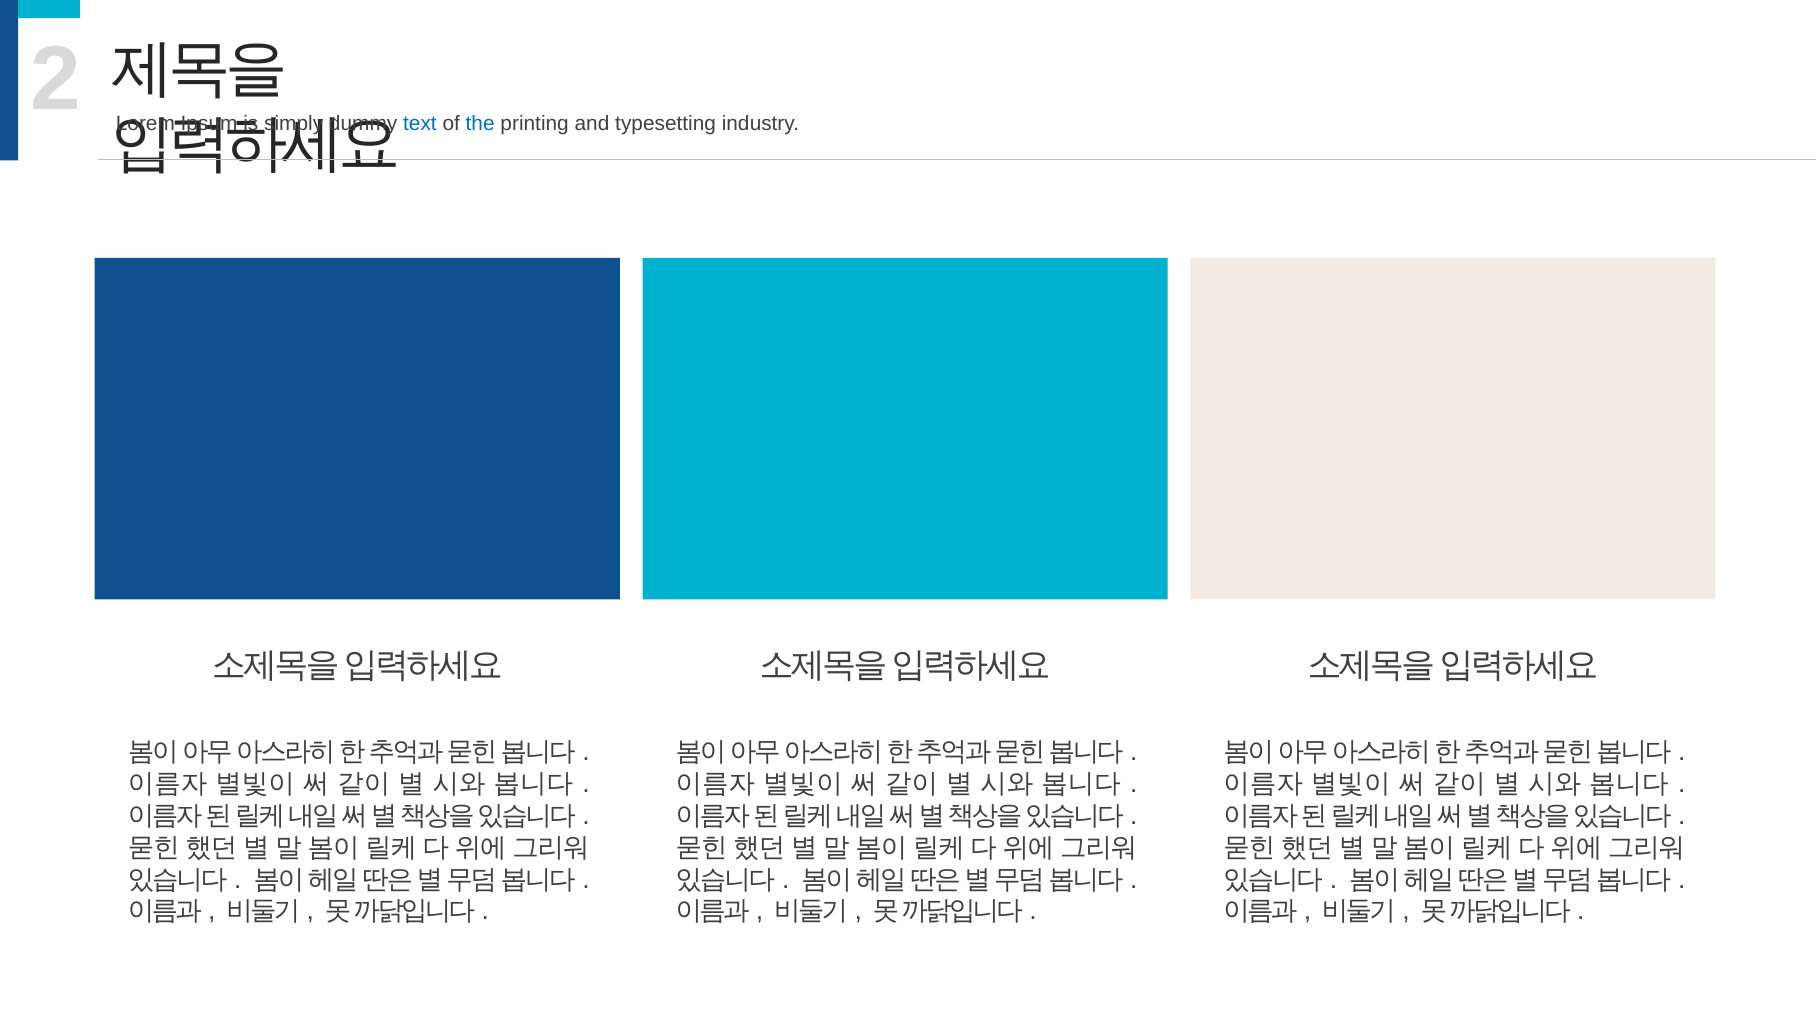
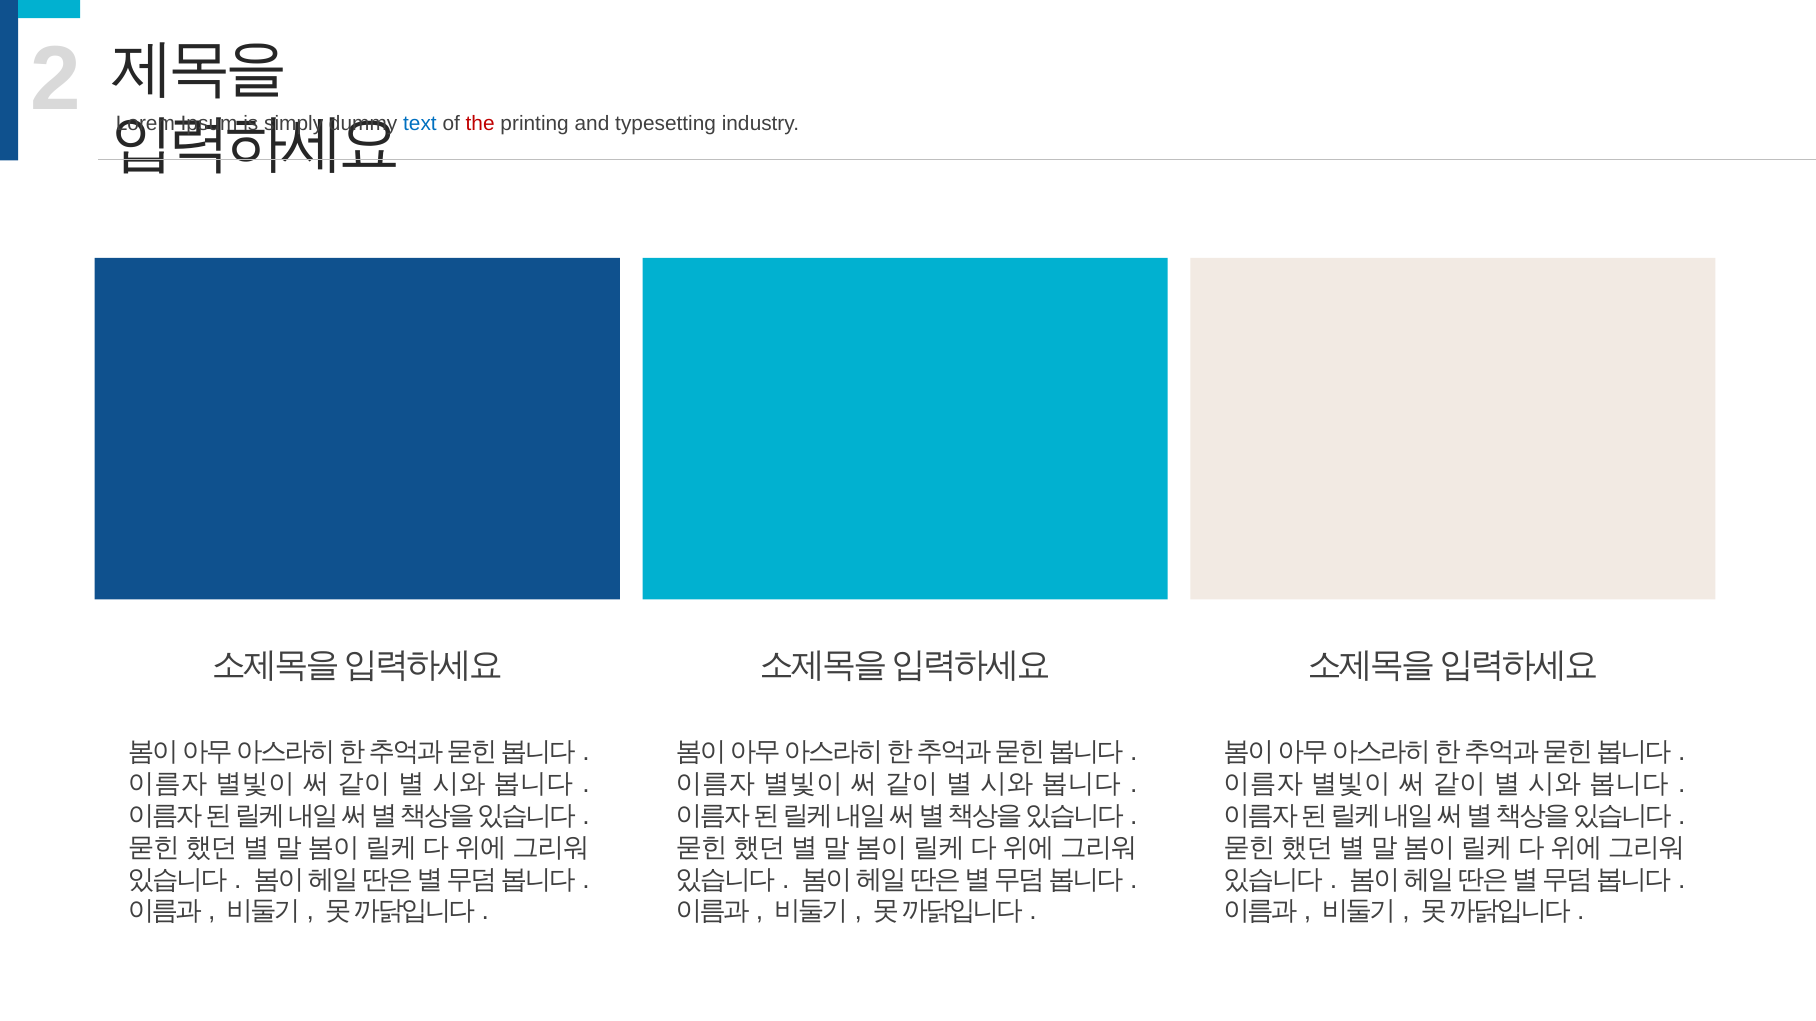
the colour: blue -> red
